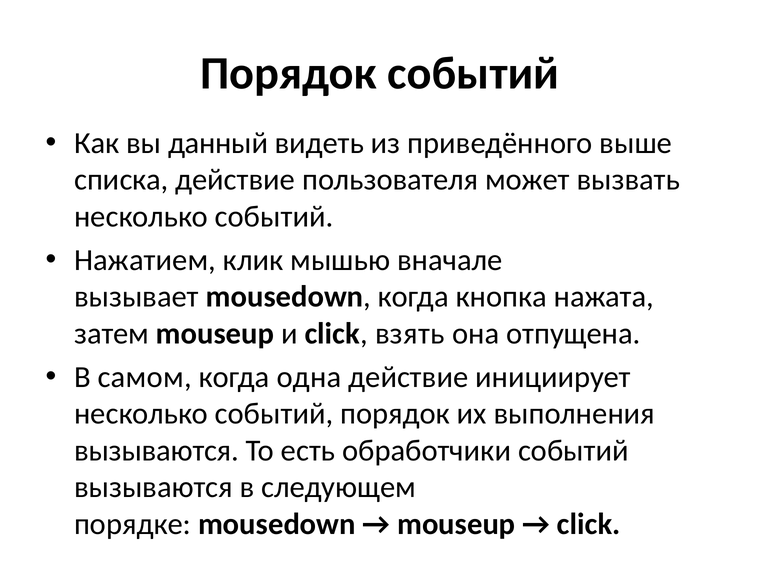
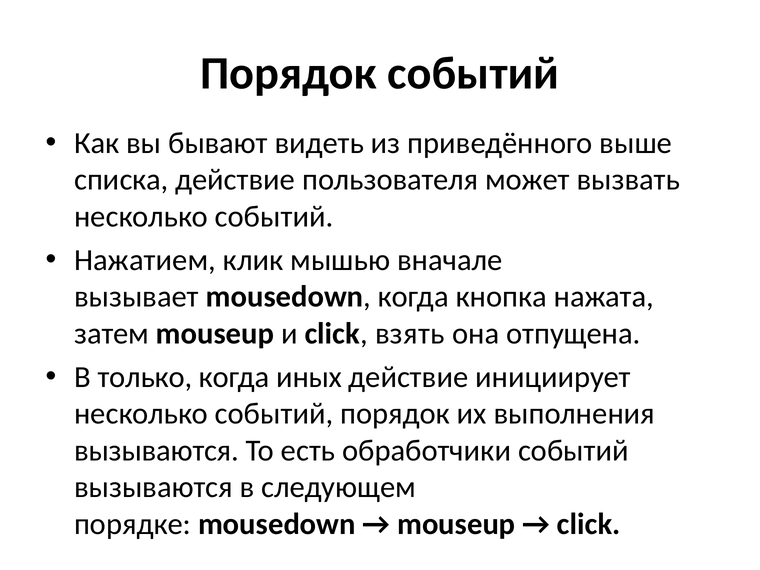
данный: данный -> бывают
самом: самом -> только
одна: одна -> иных
